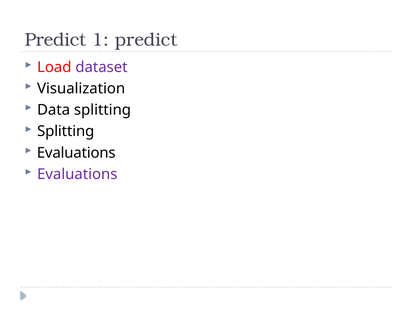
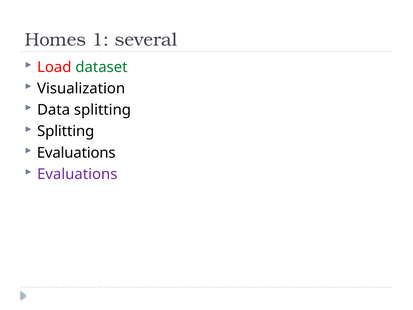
Predict at (55, 40): Predict -> Homes
1 predict: predict -> several
dataset colour: purple -> green
